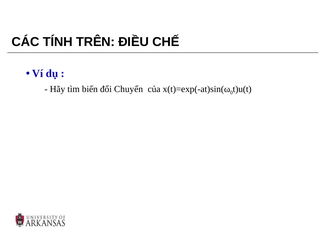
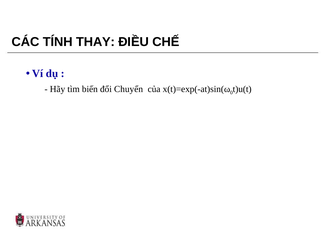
TRÊN: TRÊN -> THAY
